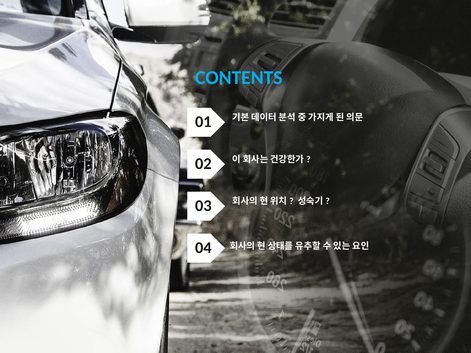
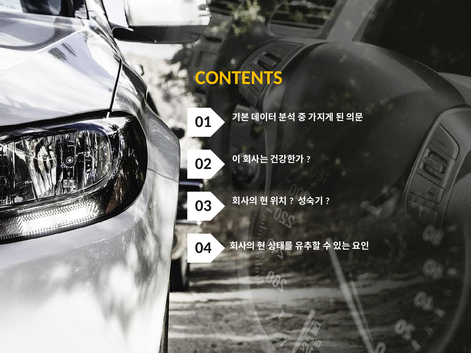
CONTENTS colour: light blue -> yellow
